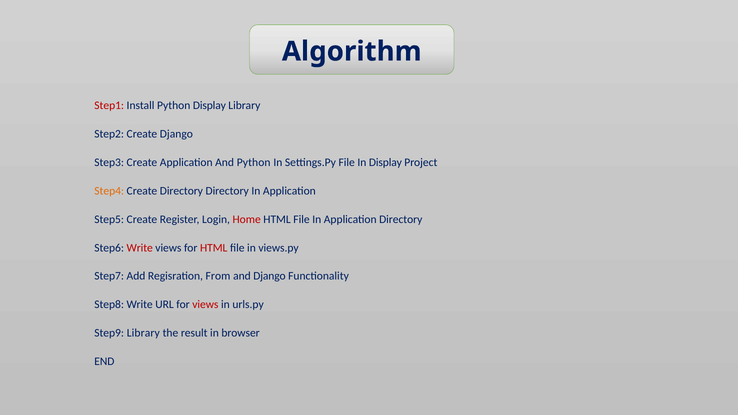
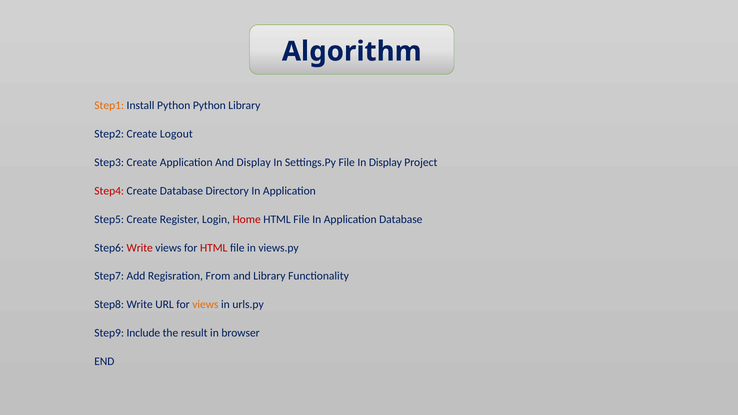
Step1 colour: red -> orange
Python Display: Display -> Python
Create Django: Django -> Logout
And Python: Python -> Display
Step4 colour: orange -> red
Create Directory: Directory -> Database
Application Directory: Directory -> Database
and Django: Django -> Library
views at (205, 305) colour: red -> orange
Step9 Library: Library -> Include
